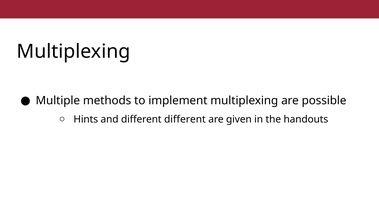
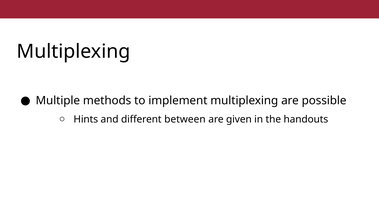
different different: different -> between
